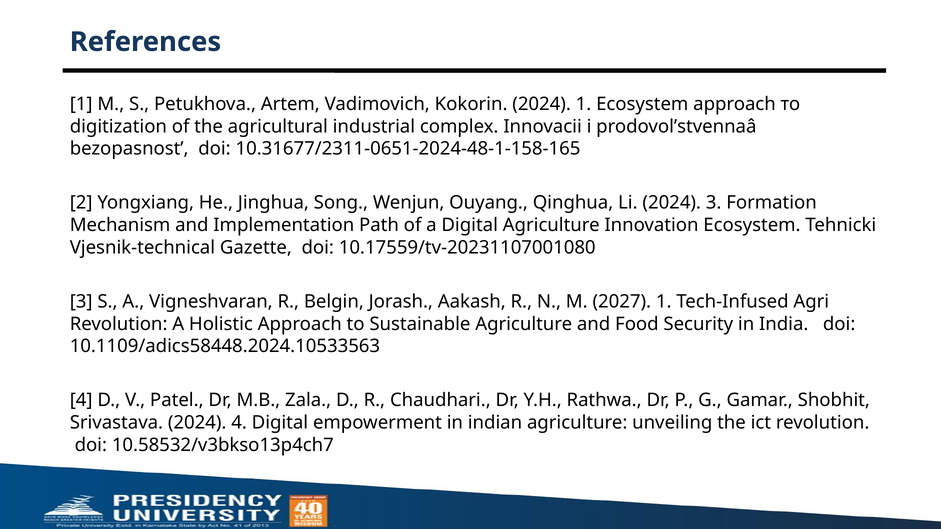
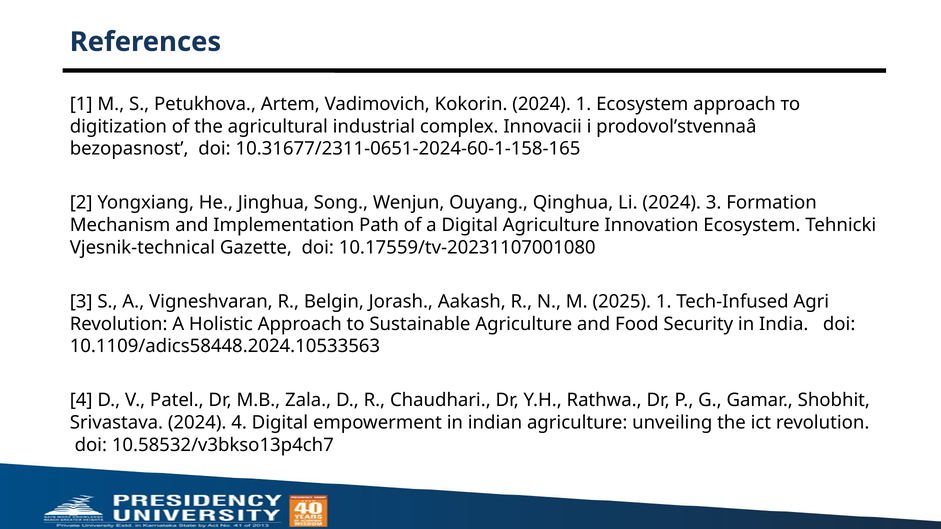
10.31677/2311-0651-2024-48-1-158-165: 10.31677/2311-0651-2024-48-1-158-165 -> 10.31677/2311-0651-2024-60-1-158-165
2027: 2027 -> 2025
